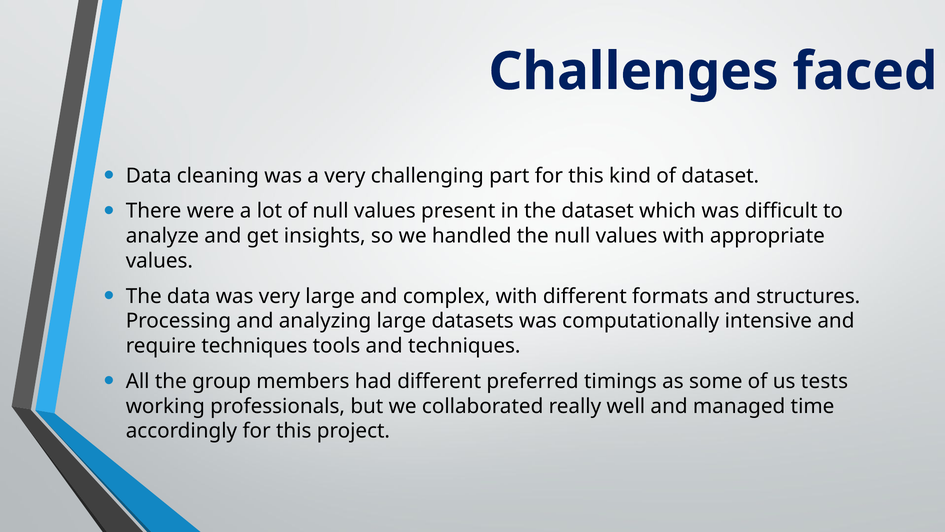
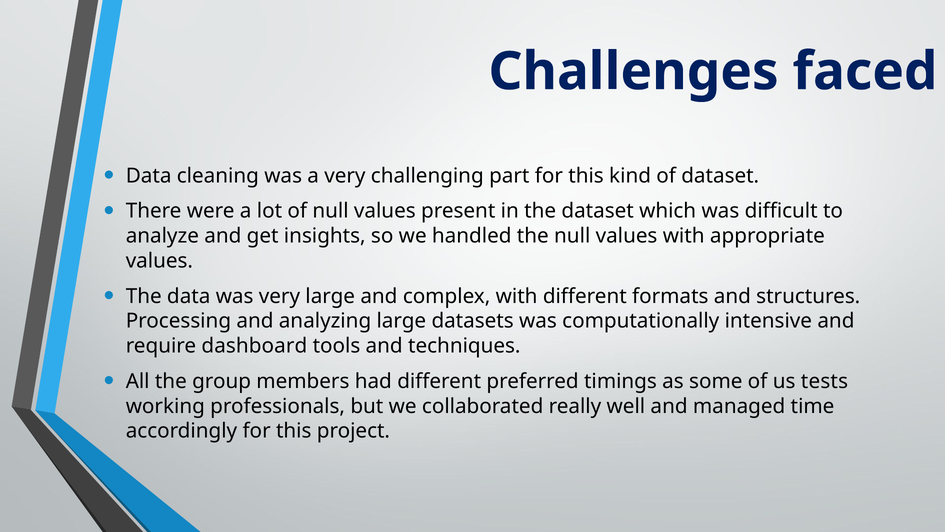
require techniques: techniques -> dashboard
